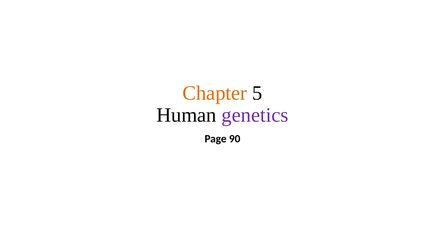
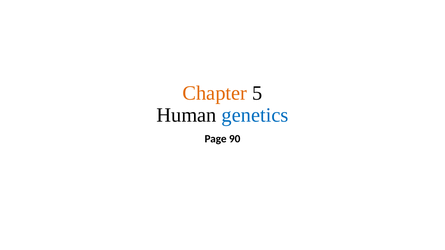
genetics colour: purple -> blue
